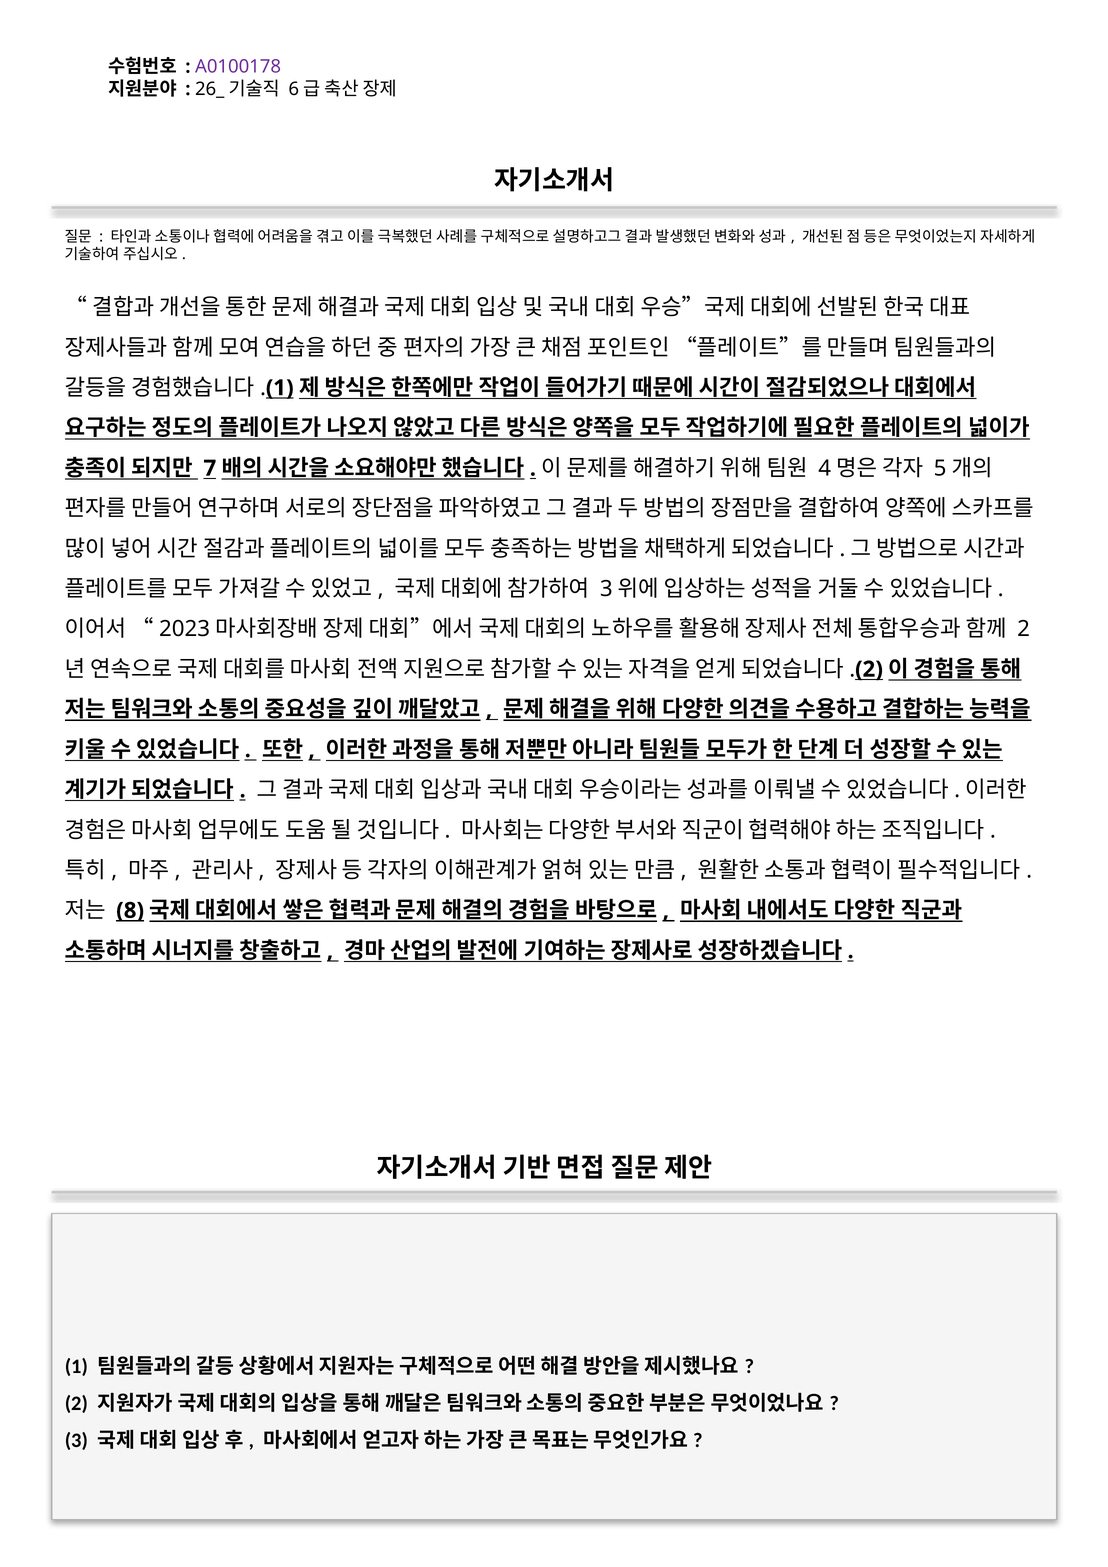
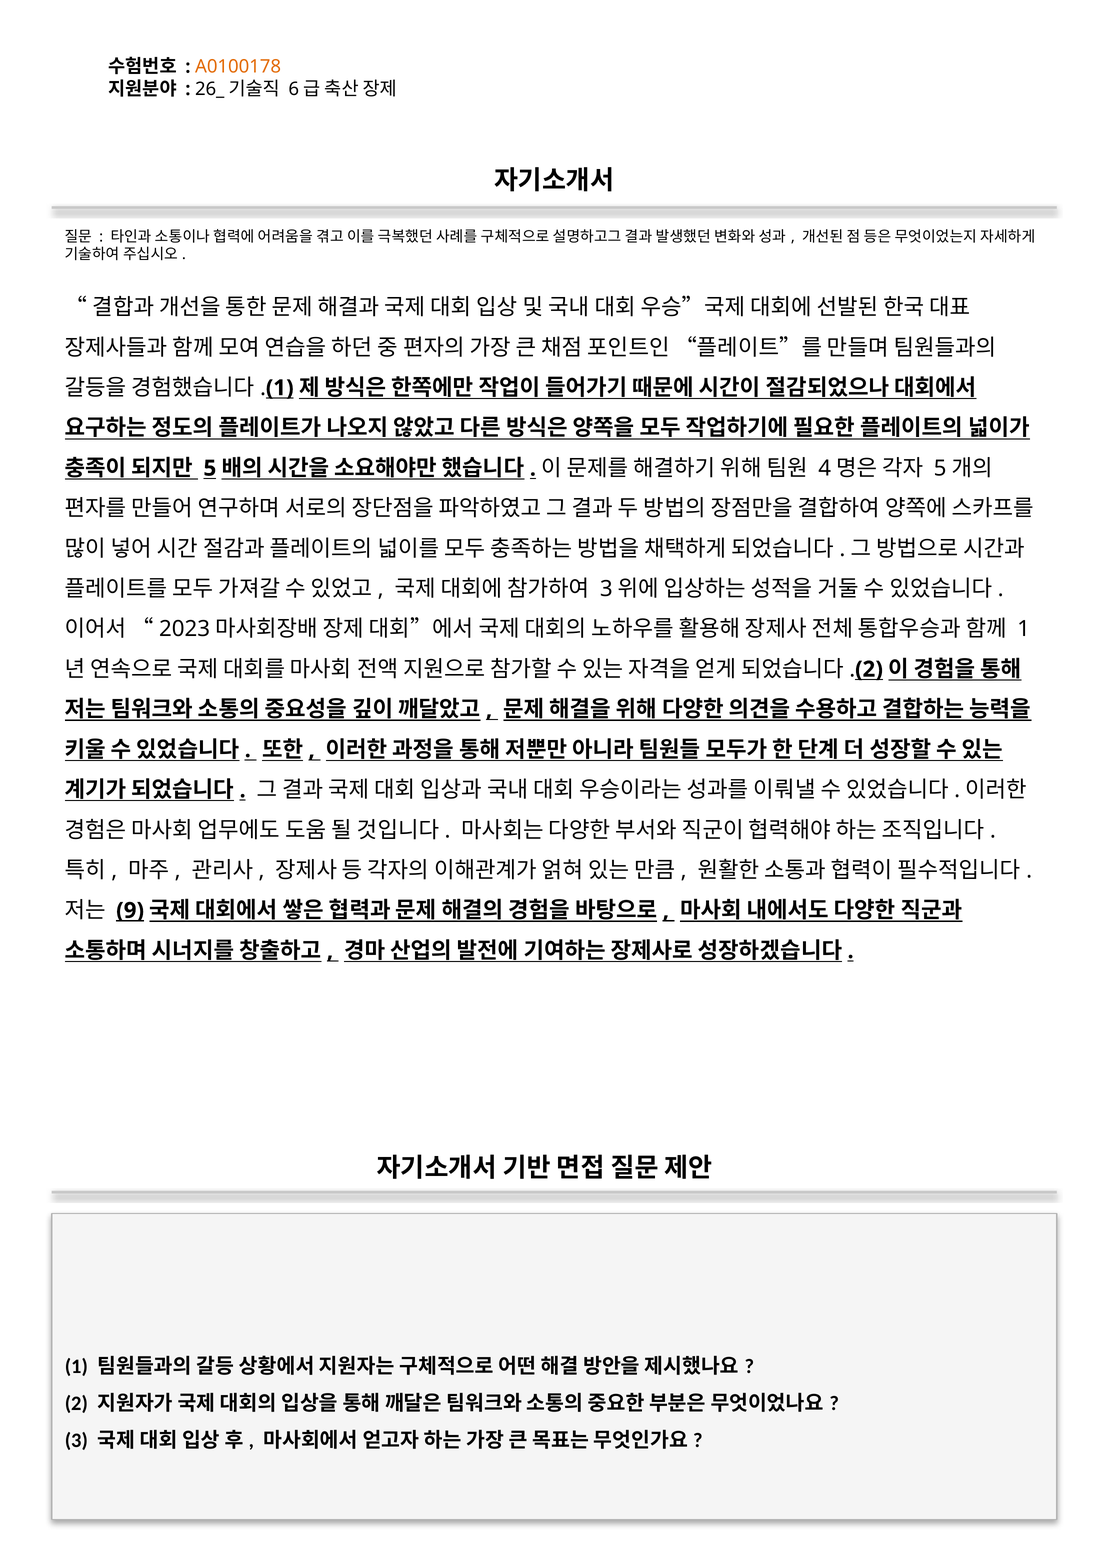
A0100178 colour: purple -> orange
7: 7 -> 5
2 at (1024, 629): 2 -> 1
8: 8 -> 9
